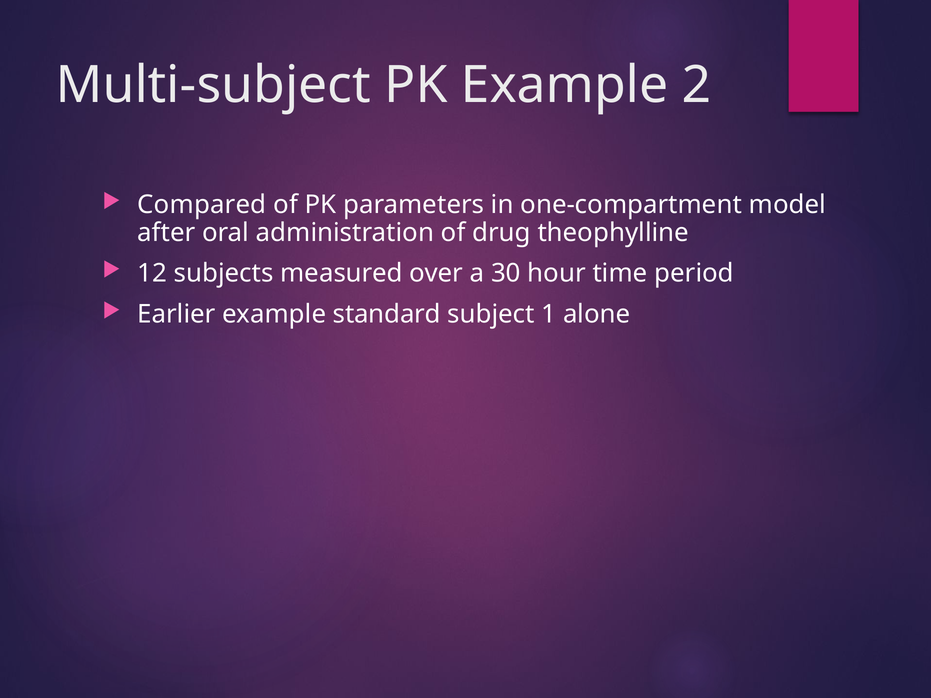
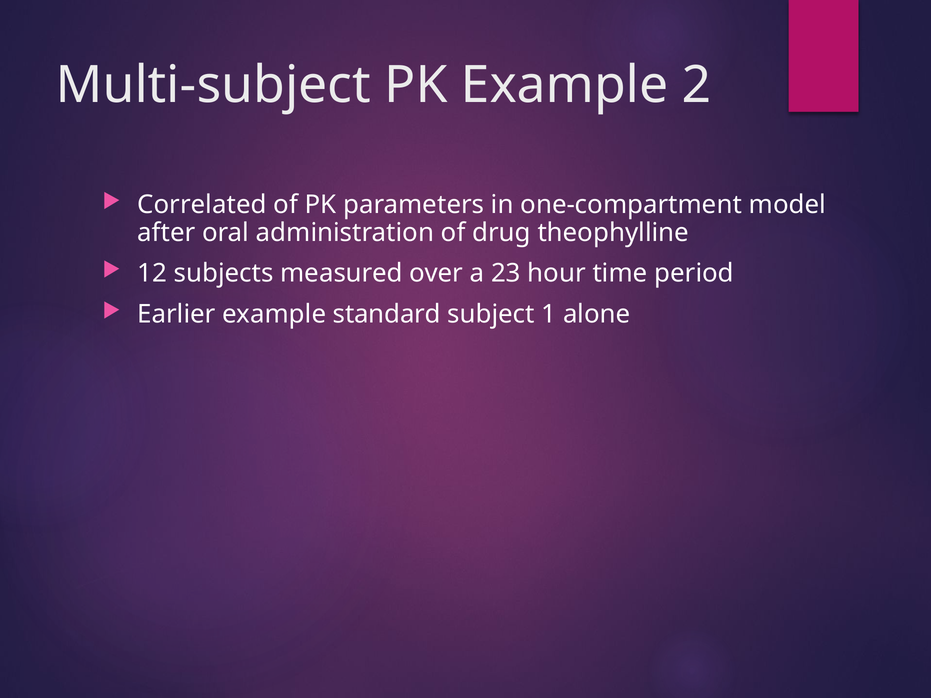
Compared: Compared -> Correlated
30: 30 -> 23
